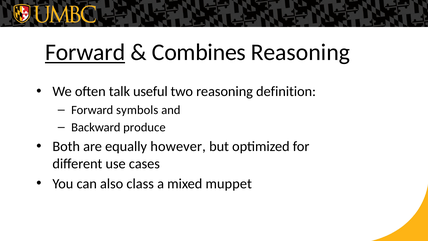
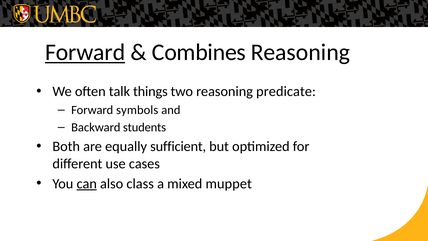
useful: useful -> things
definition: definition -> predicate
produce: produce -> students
however: however -> sufficient
can underline: none -> present
